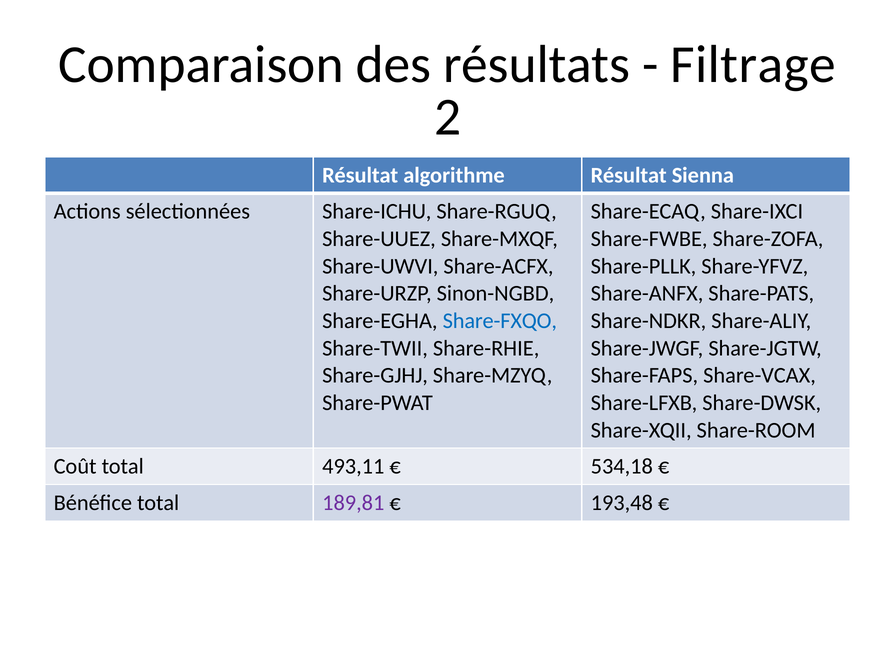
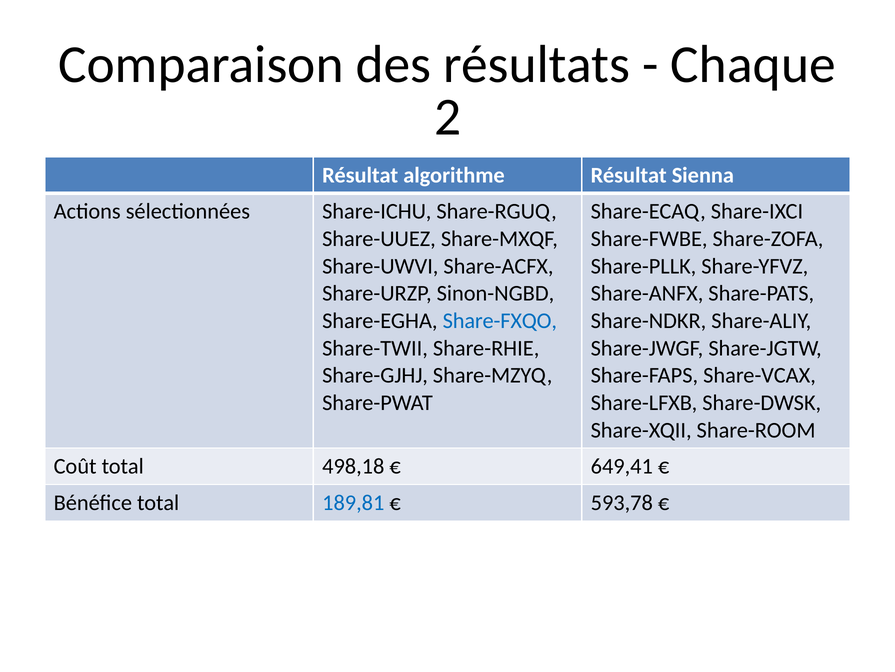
Filtrage: Filtrage -> Chaque
493,11: 493,11 -> 498,18
534,18: 534,18 -> 649,41
189,81 colour: purple -> blue
193,48: 193,48 -> 593,78
